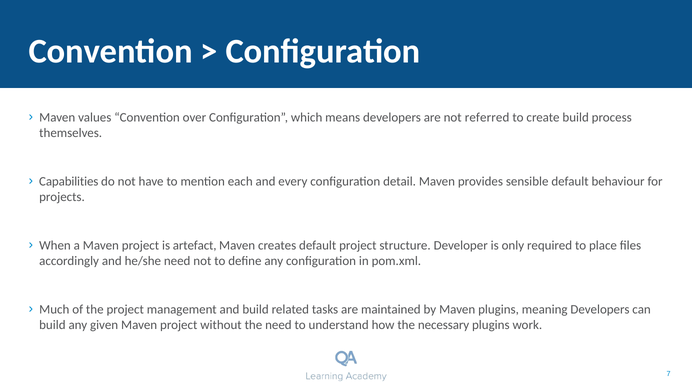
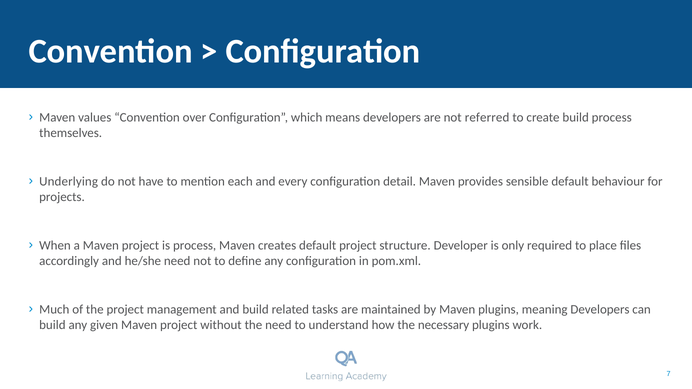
Capabilities: Capabilities -> Underlying
is artefact: artefact -> process
